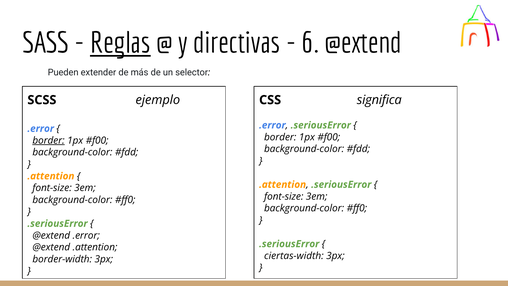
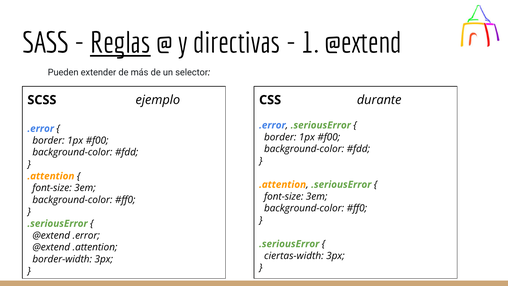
6: 6 -> 1
significa: significa -> durante
border at (49, 140) underline: present -> none
